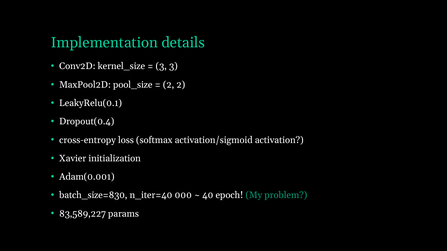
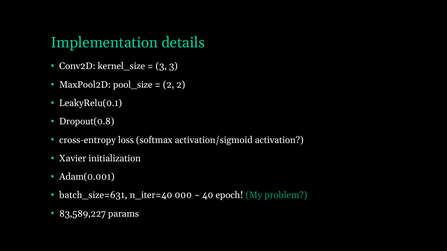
Dropout(0.4: Dropout(0.4 -> Dropout(0.8
batch_size=830: batch_size=830 -> batch_size=631
